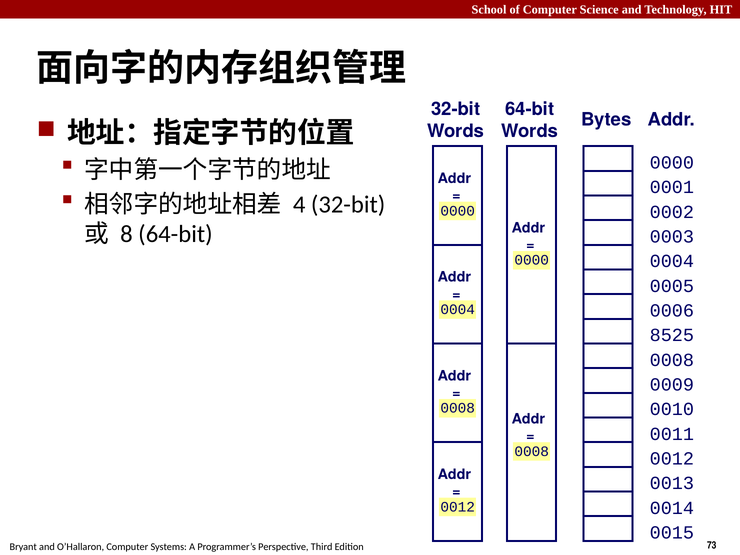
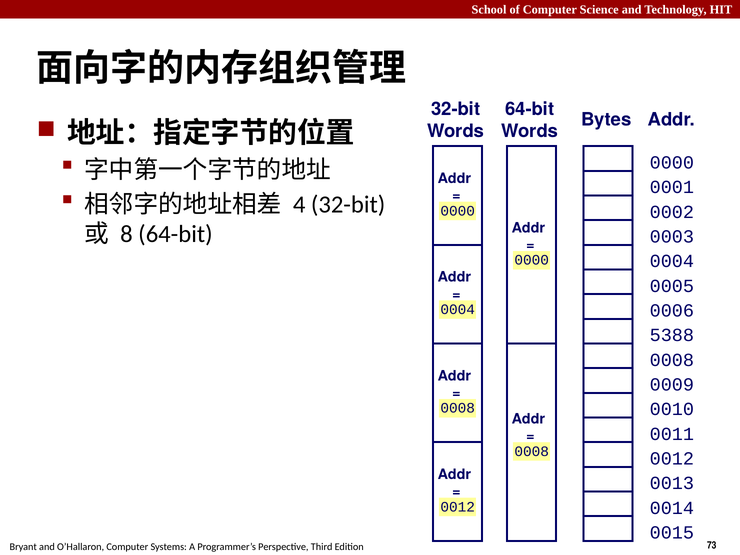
8525: 8525 -> 5388
